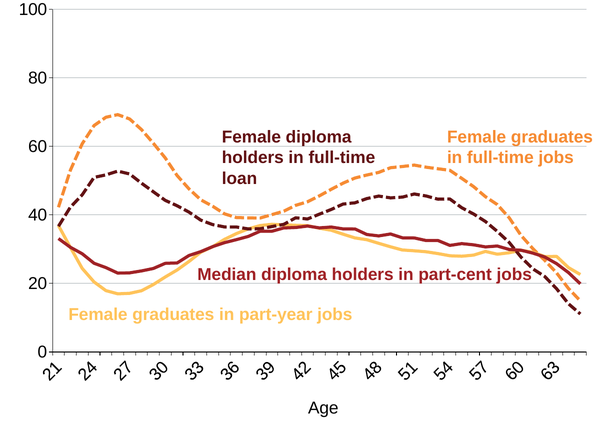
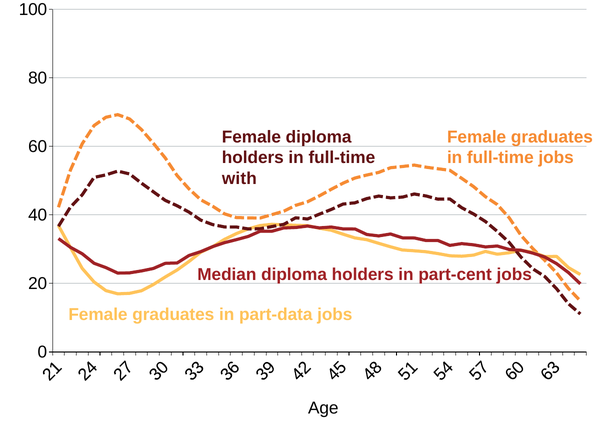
loan: loan -> with
part-year: part-year -> part-data
